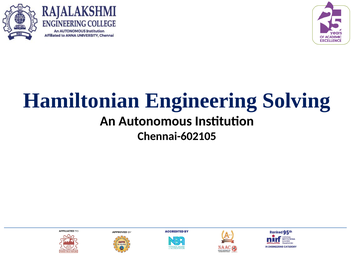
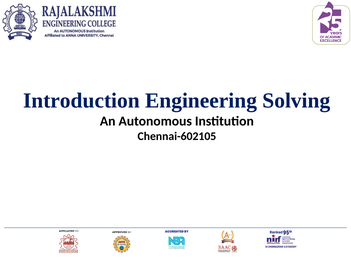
Hamiltonian: Hamiltonian -> Introduction
